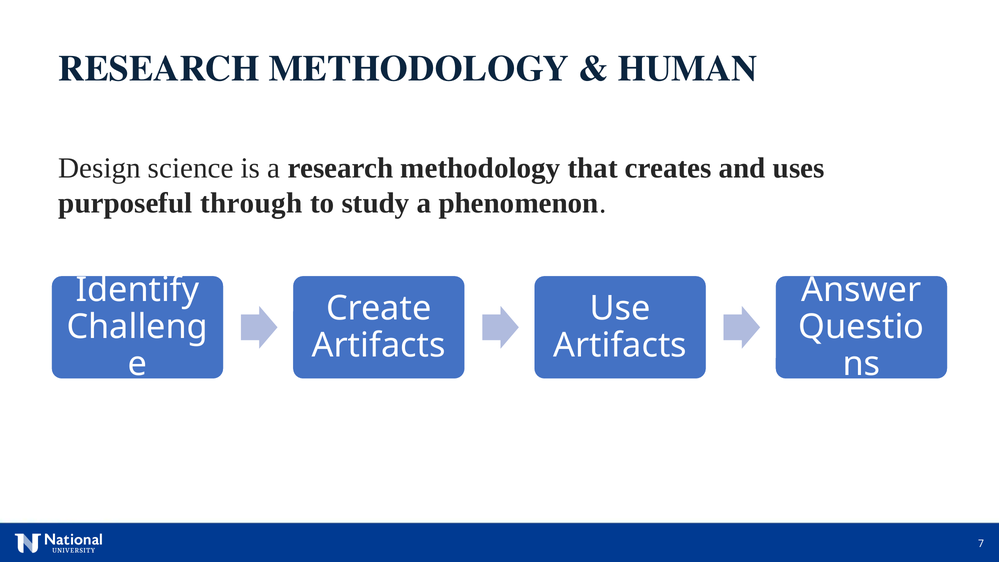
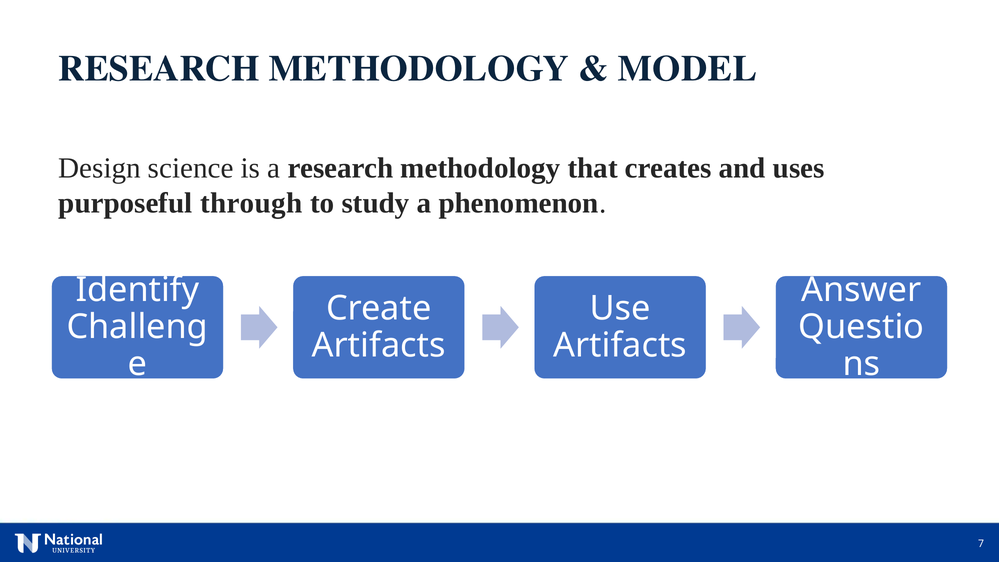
HUMAN: HUMAN -> MODEL
